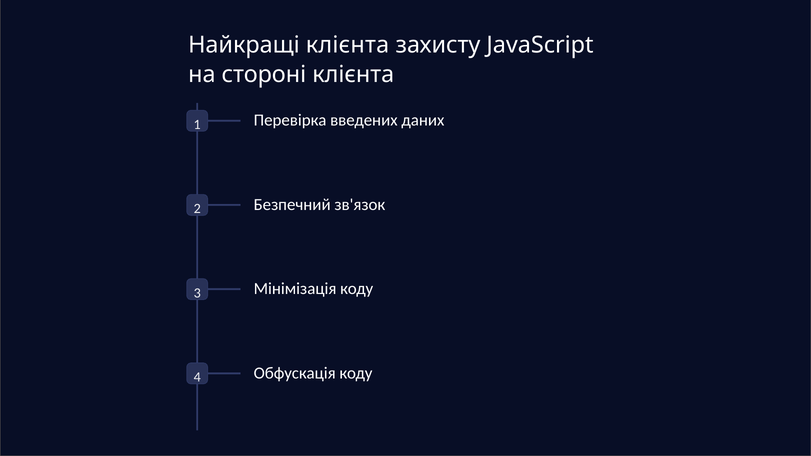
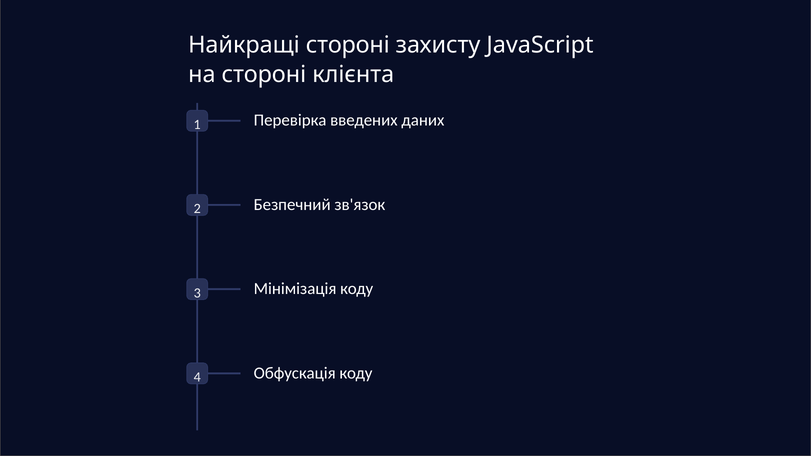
Найкращі клієнта: клієнта -> стороні
